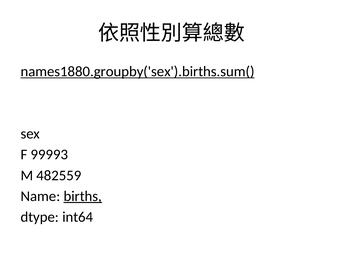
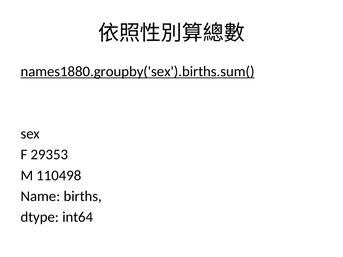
99993: 99993 -> 29353
482559: 482559 -> 110498
births underline: present -> none
